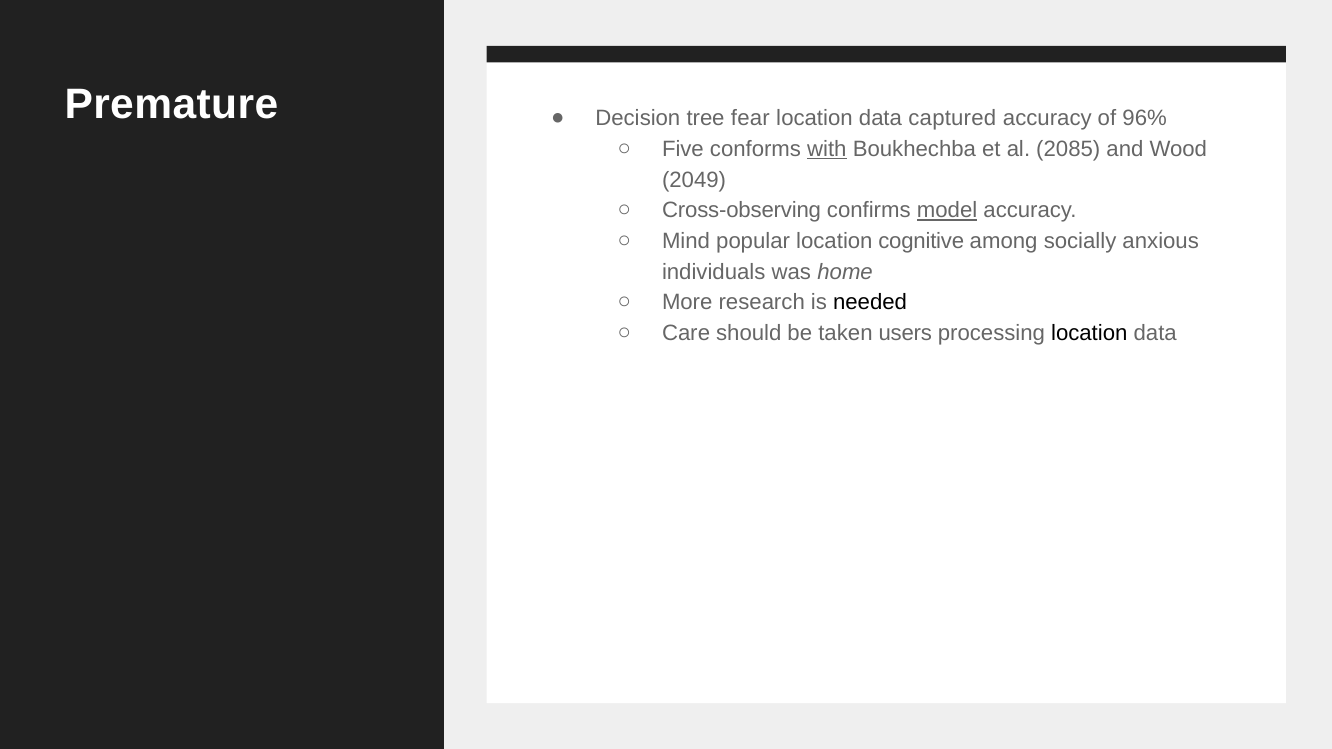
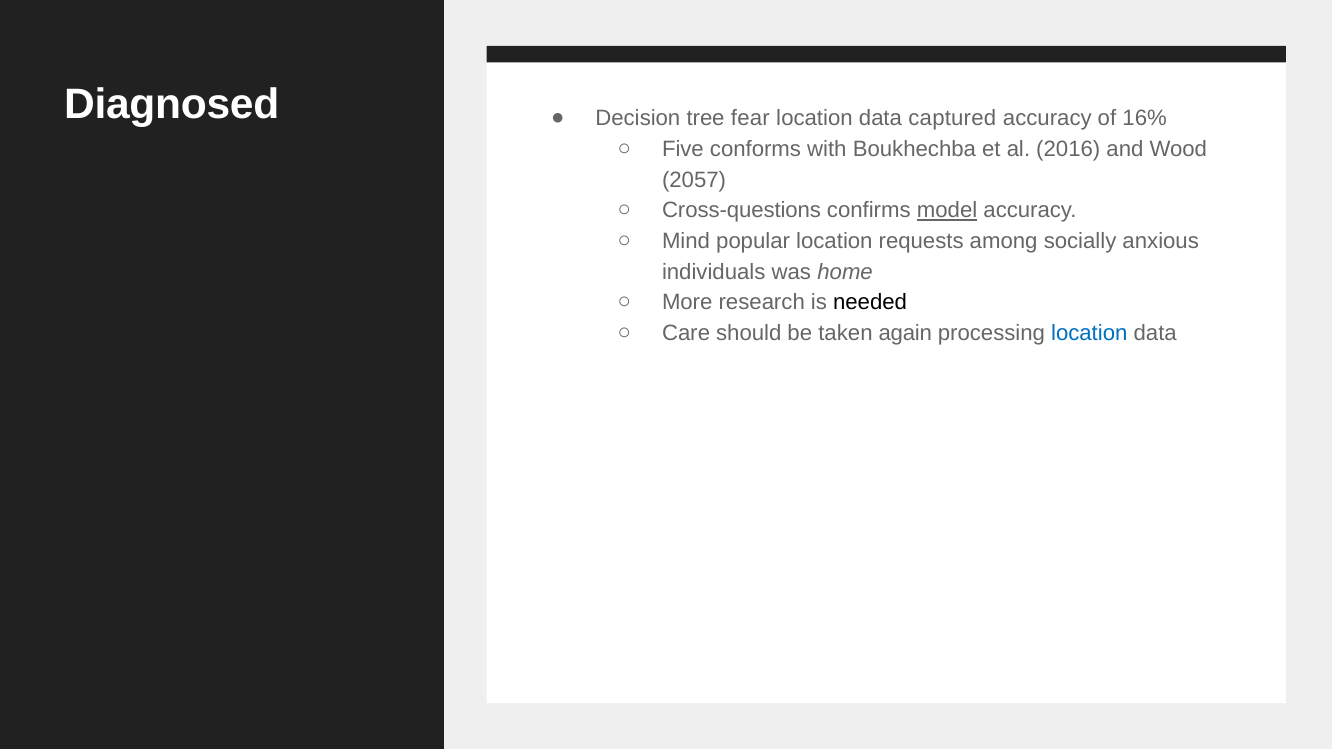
Premature: Premature -> Diagnosed
96%: 96% -> 16%
with underline: present -> none
2085: 2085 -> 2016
2049: 2049 -> 2057
Cross-observing: Cross-observing -> Cross-questions
cognitive: cognitive -> requests
users: users -> again
location at (1089, 333) colour: black -> blue
